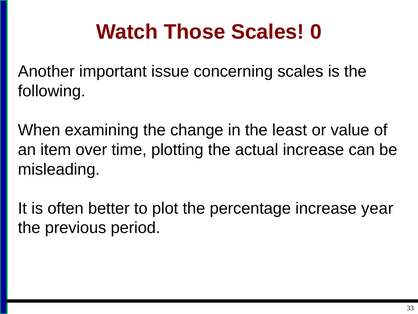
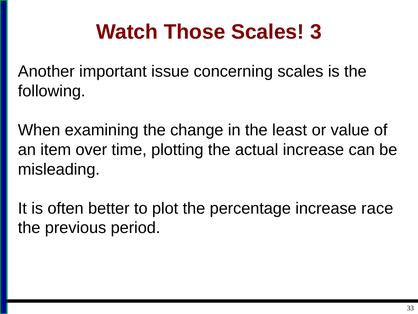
0: 0 -> 3
year: year -> race
